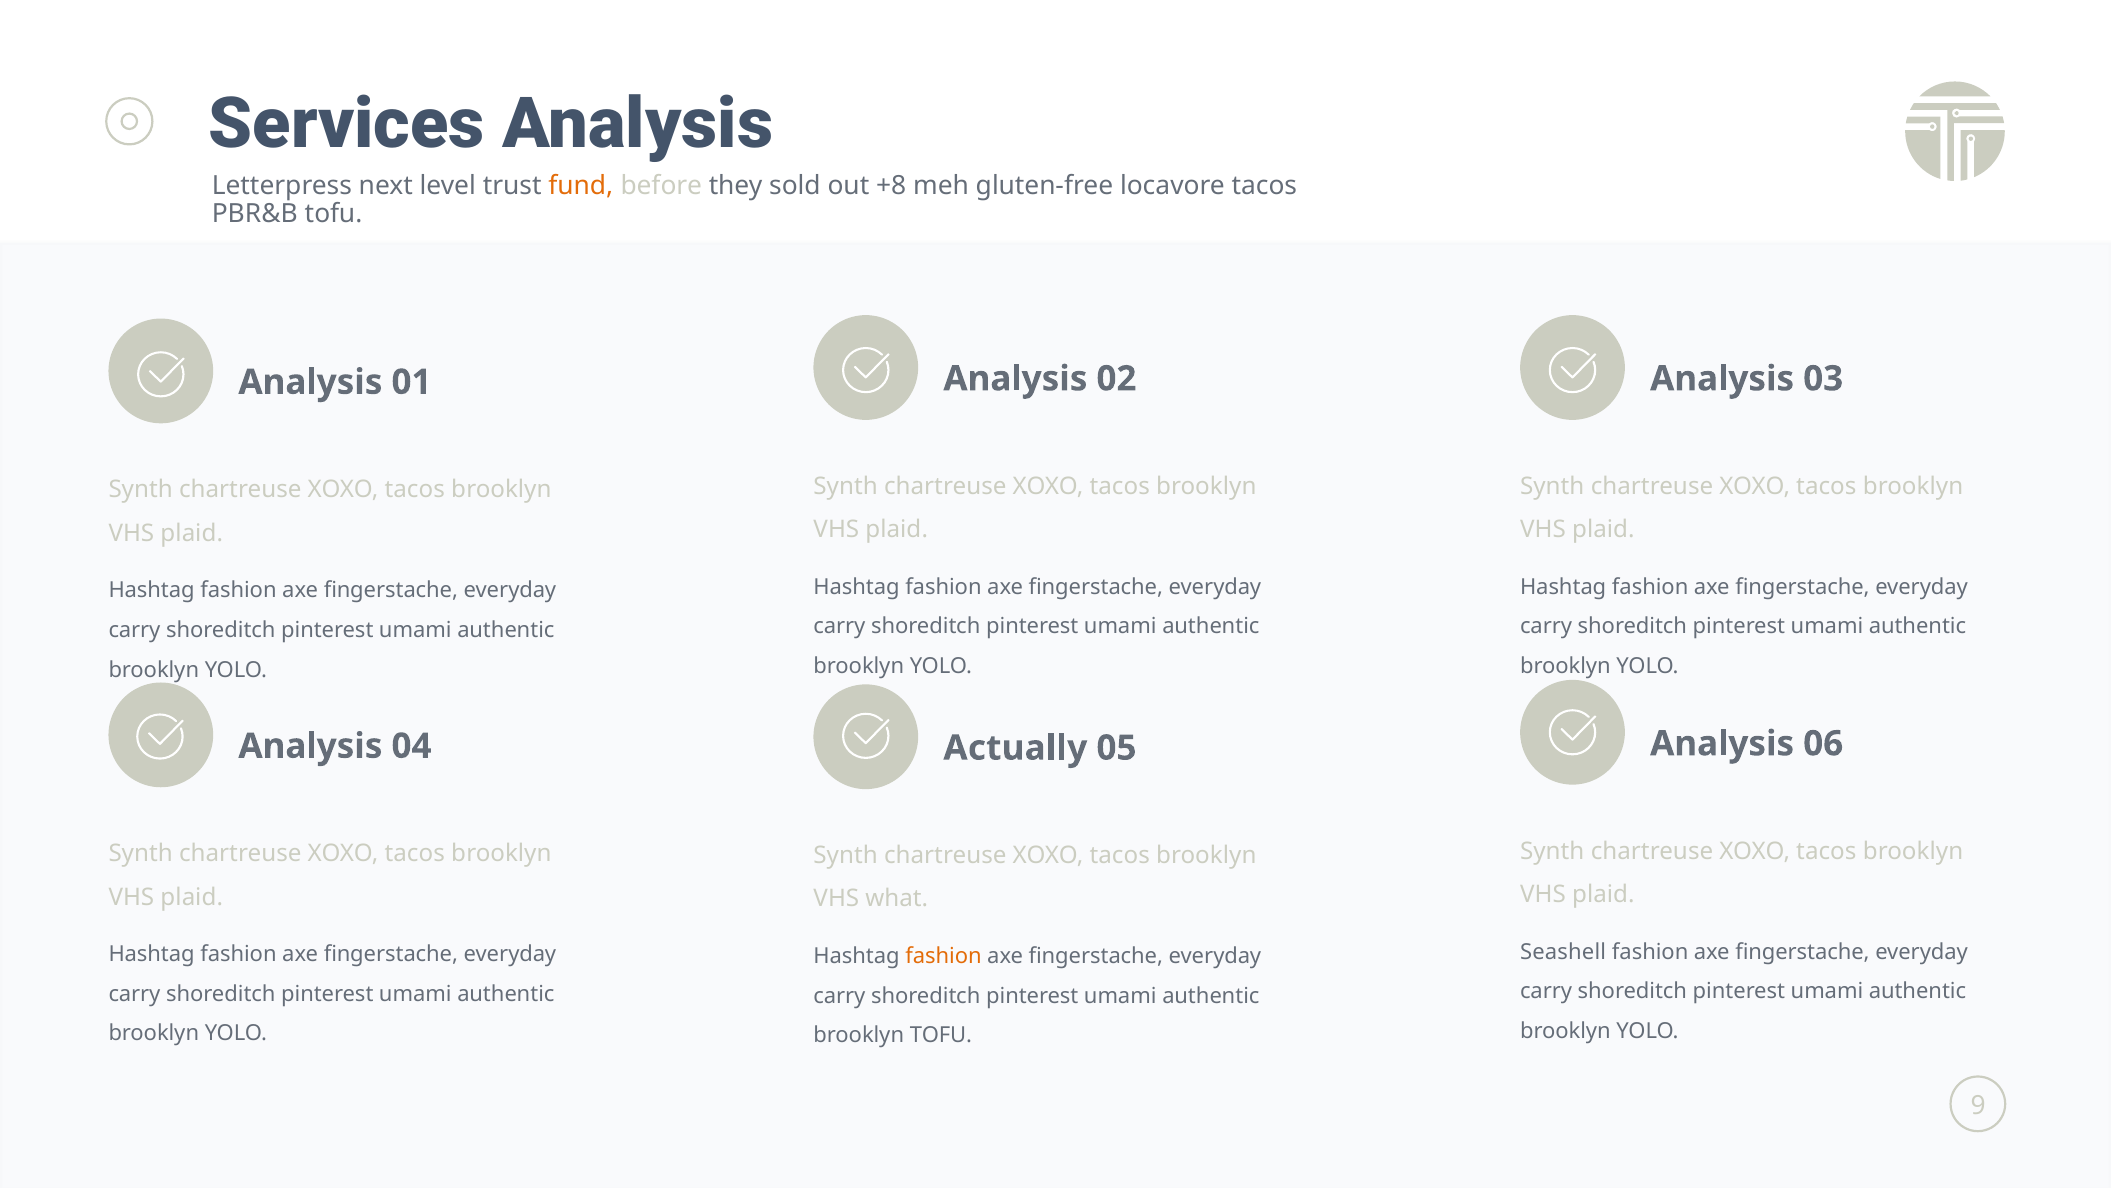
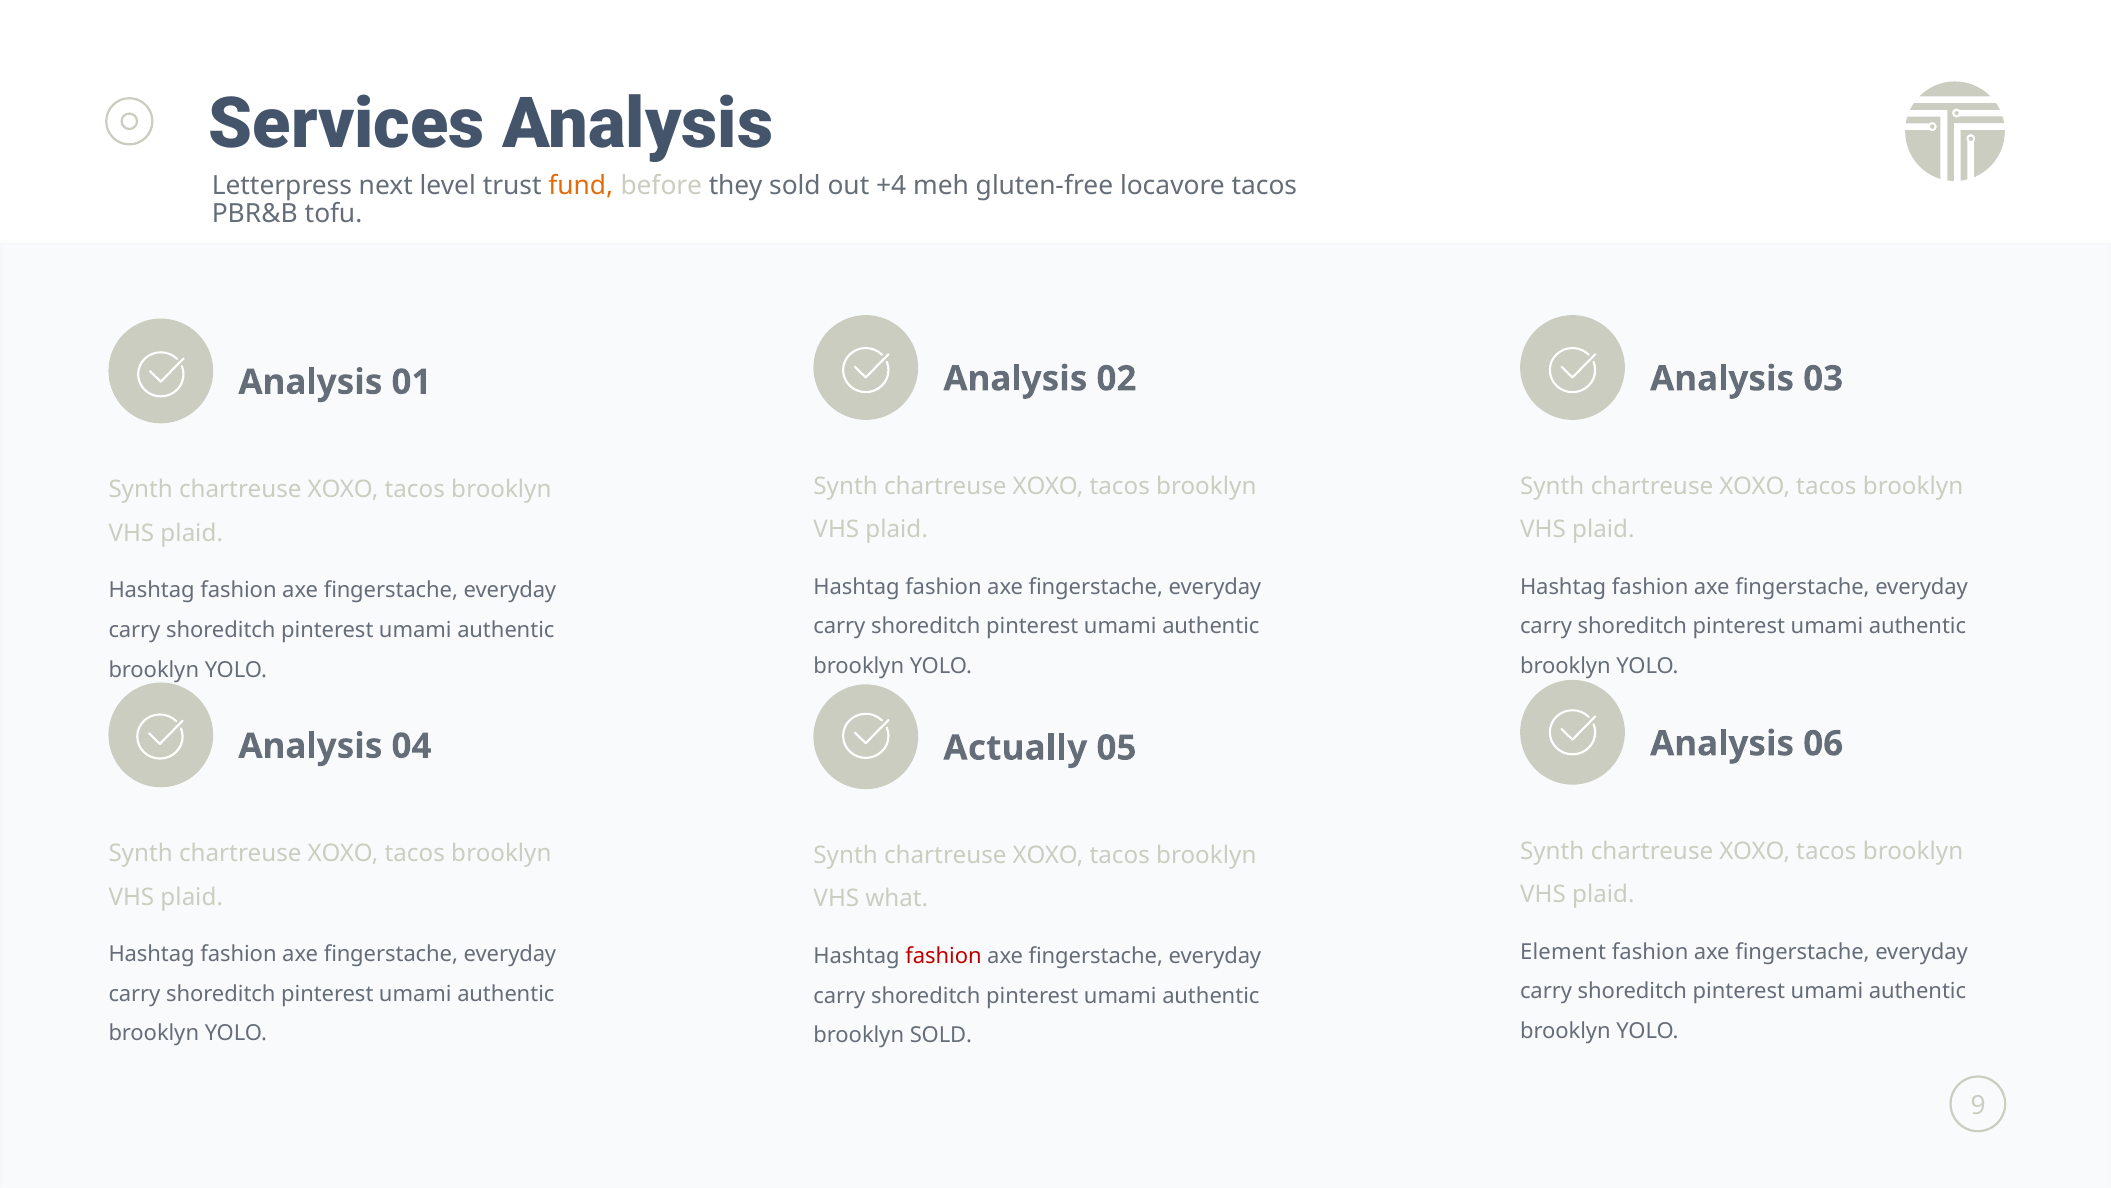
+8: +8 -> +4
Seashell: Seashell -> Element
fashion at (944, 956) colour: orange -> red
brooklyn TOFU: TOFU -> SOLD
